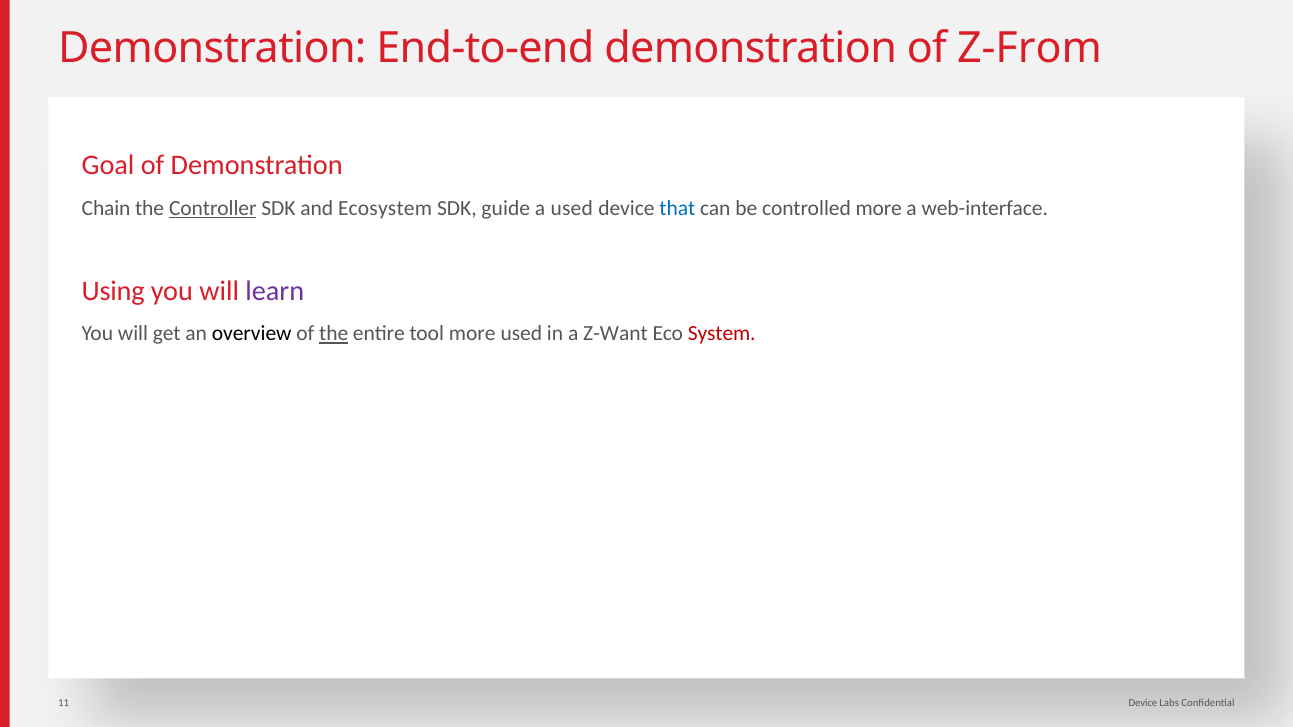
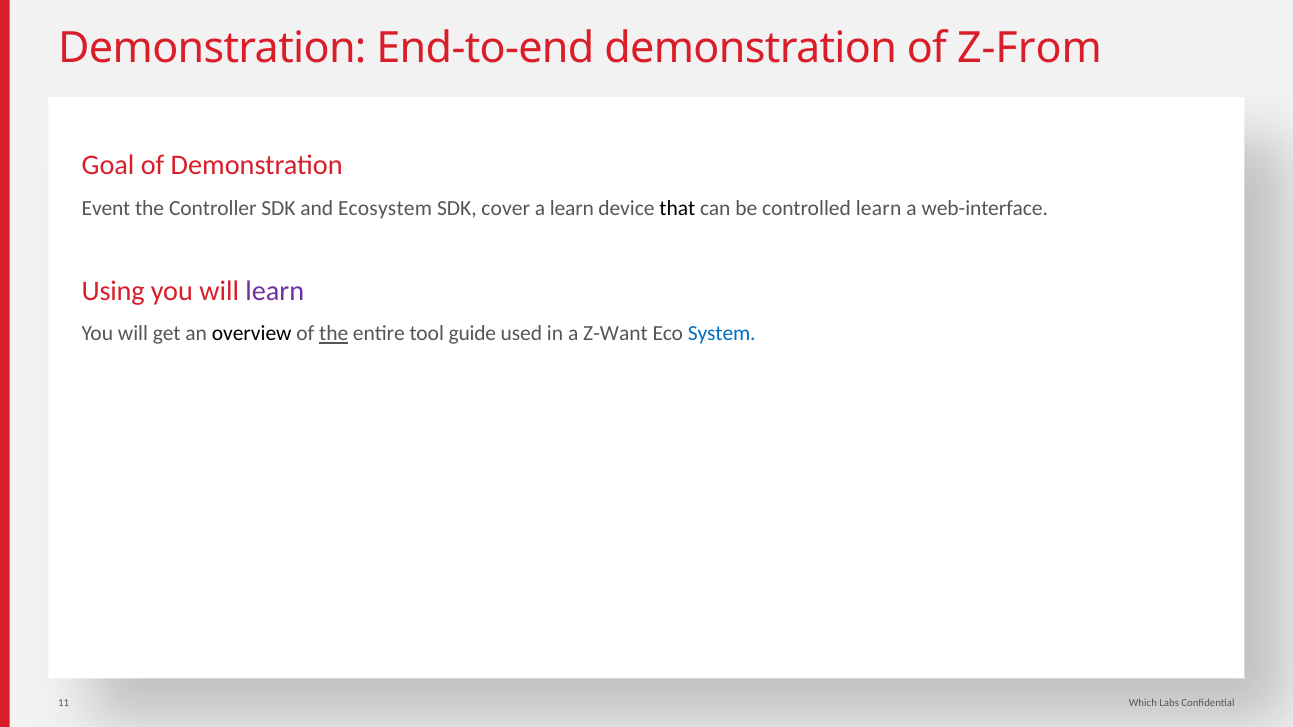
Chain: Chain -> Event
Controller underline: present -> none
guide: guide -> cover
a used: used -> learn
that colour: blue -> black
controlled more: more -> learn
tool more: more -> guide
System colour: red -> blue
Device at (1143, 704): Device -> Which
